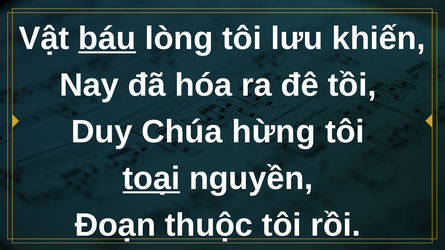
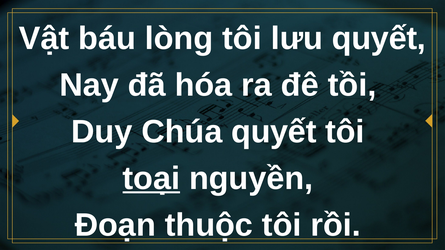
báu underline: present -> none
lưu khiến: khiến -> quyết
Chúa hừng: hừng -> quyết
